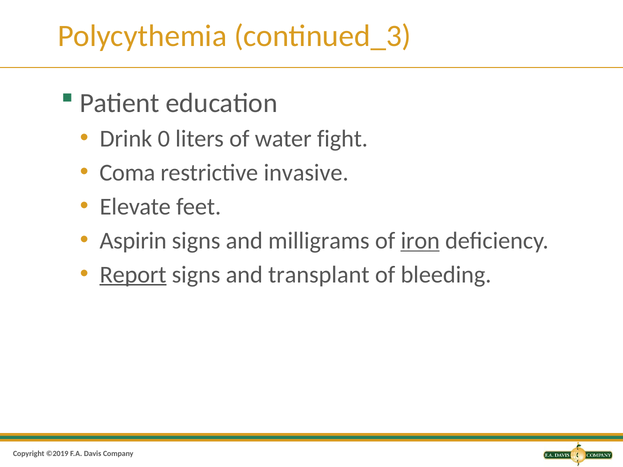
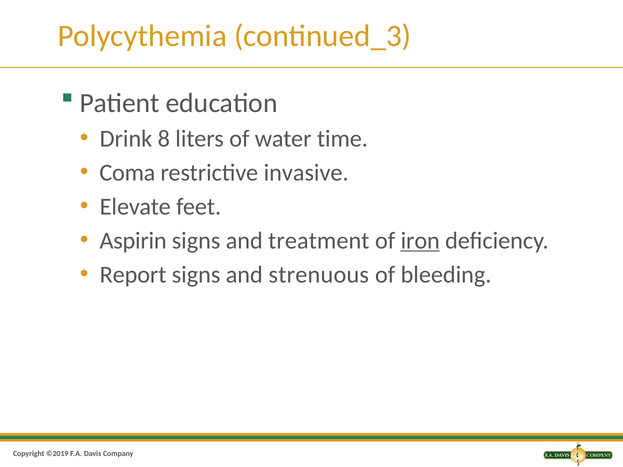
0: 0 -> 8
fight: fight -> time
milligrams: milligrams -> treatment
Report underline: present -> none
transplant: transplant -> strenuous
